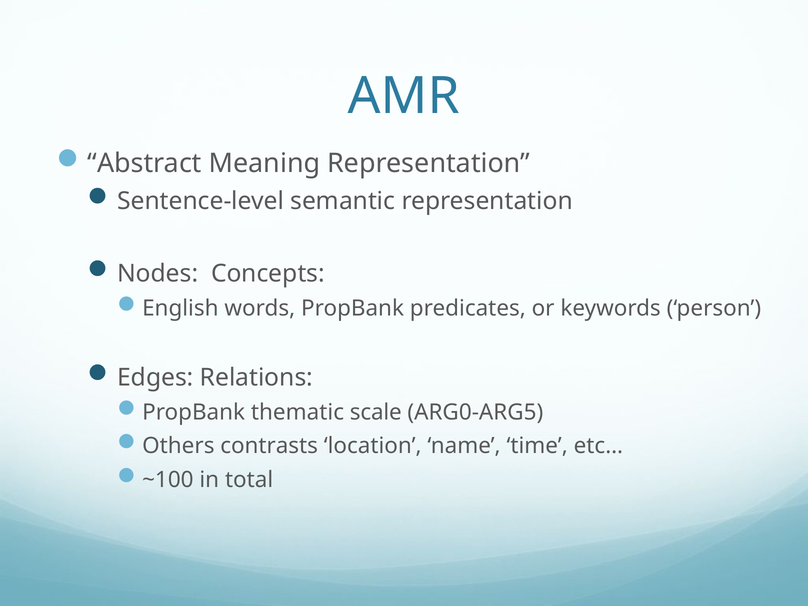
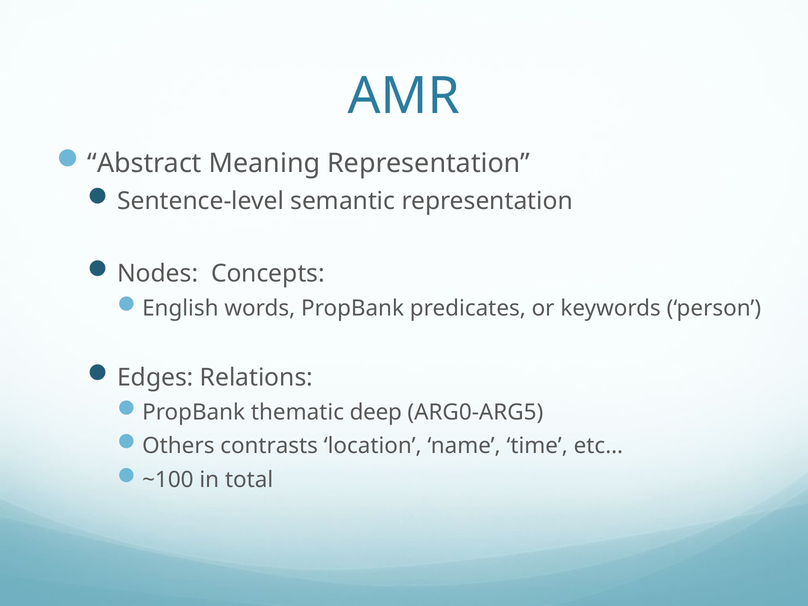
scale: scale -> deep
